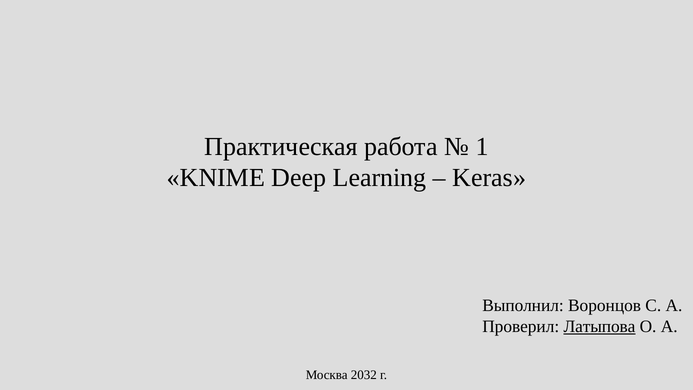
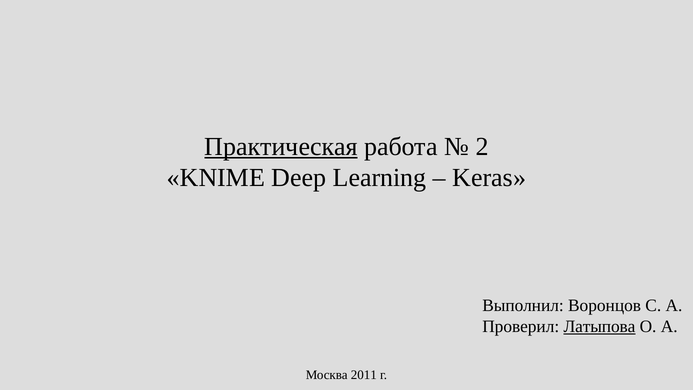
Практическая underline: none -> present
1: 1 -> 2
2032: 2032 -> 2011
